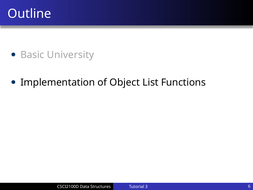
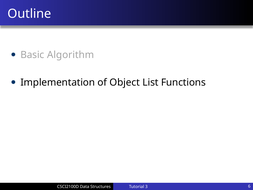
University: University -> Algorithm
